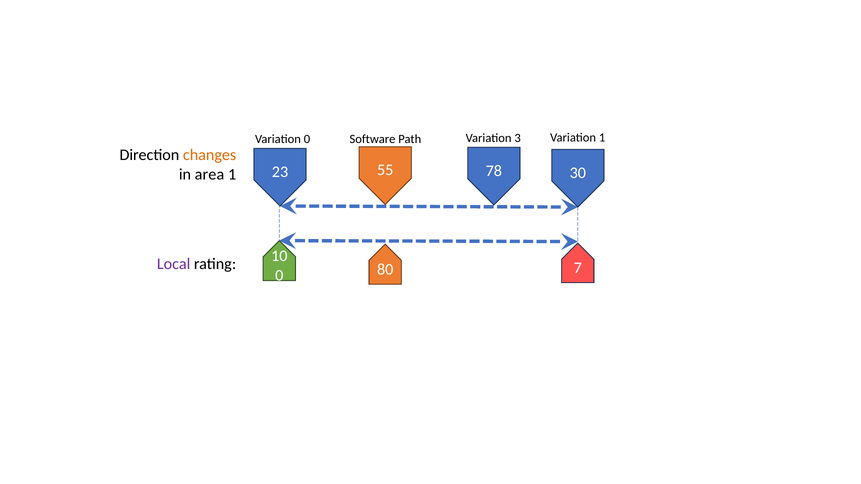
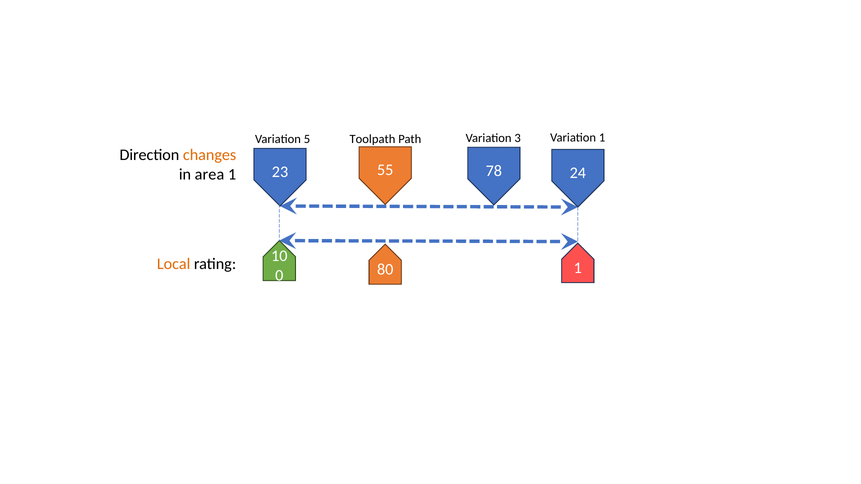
Variation 0: 0 -> 5
Software: Software -> Toolpath
30: 30 -> 24
Local colour: purple -> orange
0 7: 7 -> 1
